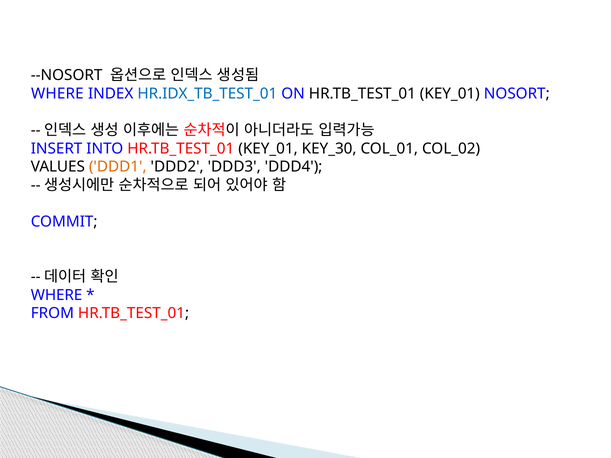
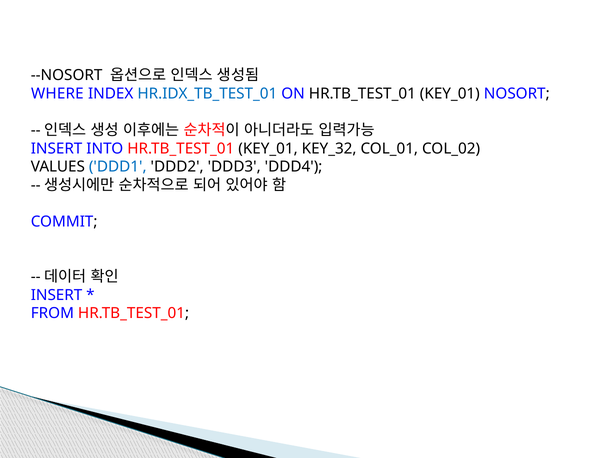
KEY_30: KEY_30 -> KEY_32
DDD1 colour: orange -> blue
WHERE at (57, 295): WHERE -> INSERT
